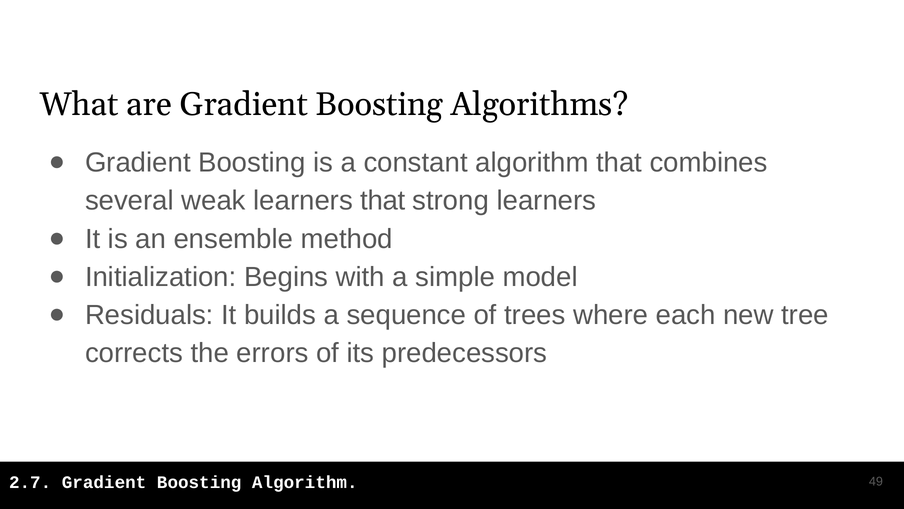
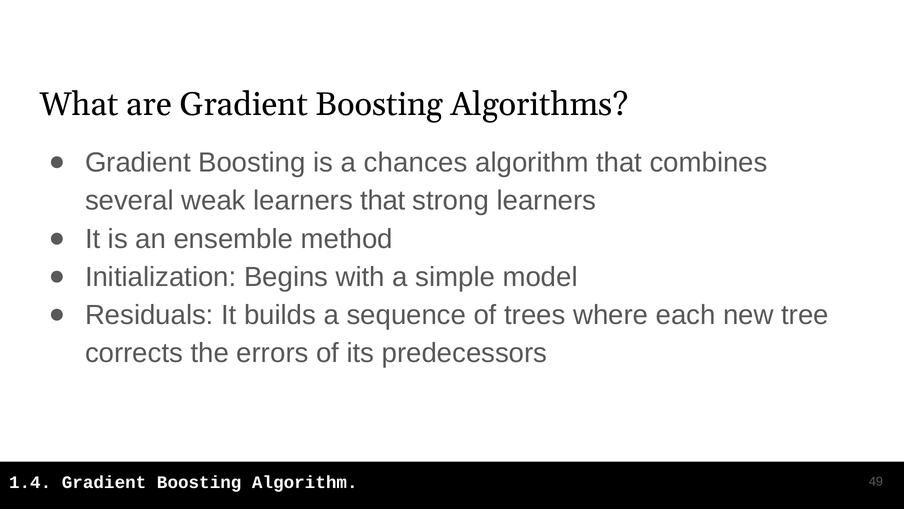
constant: constant -> chances
2.7: 2.7 -> 1.4
